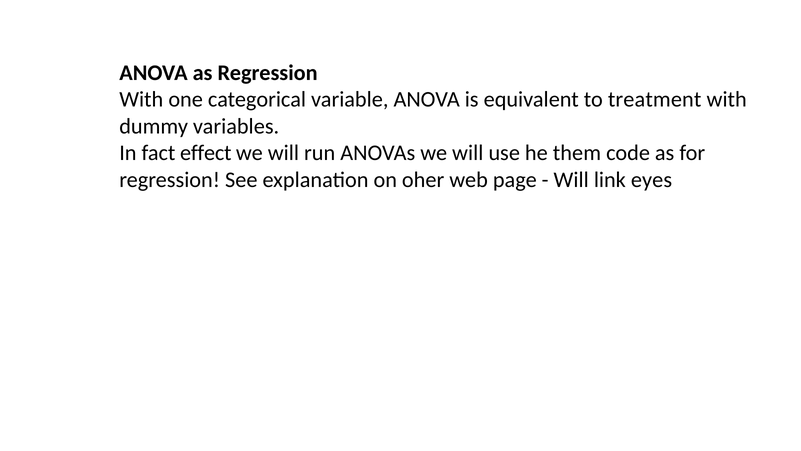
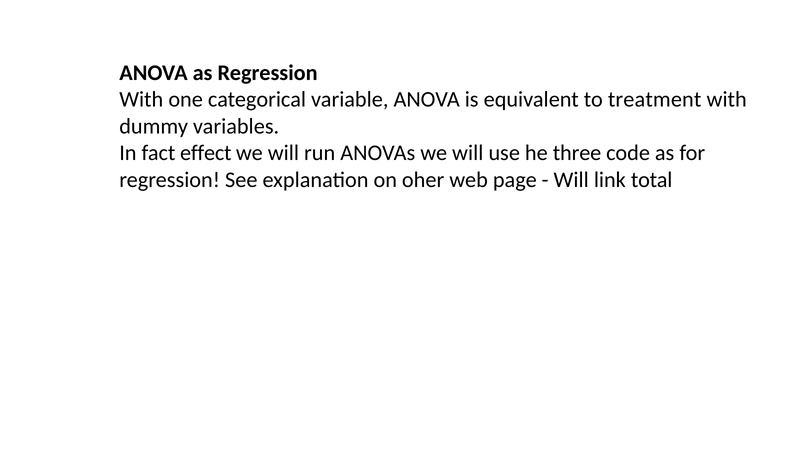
them: them -> three
eyes: eyes -> total
